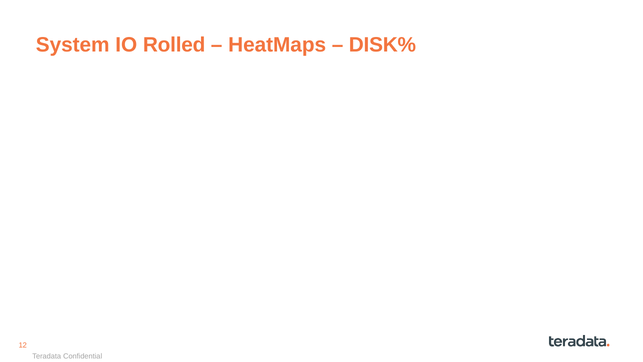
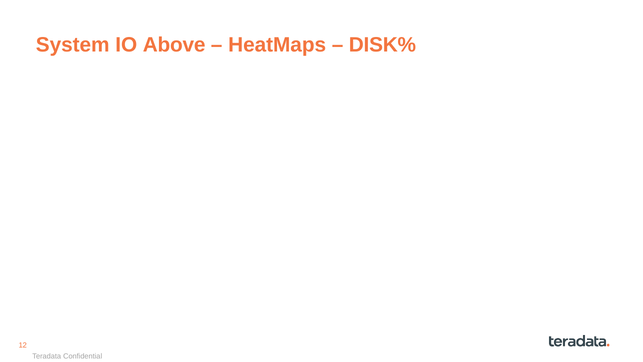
Rolled: Rolled -> Above
